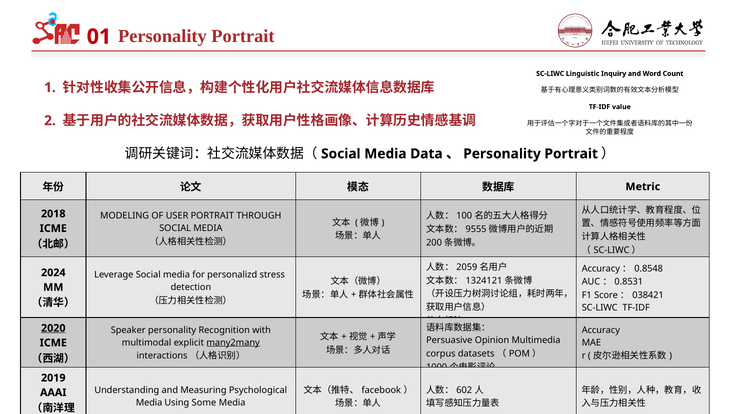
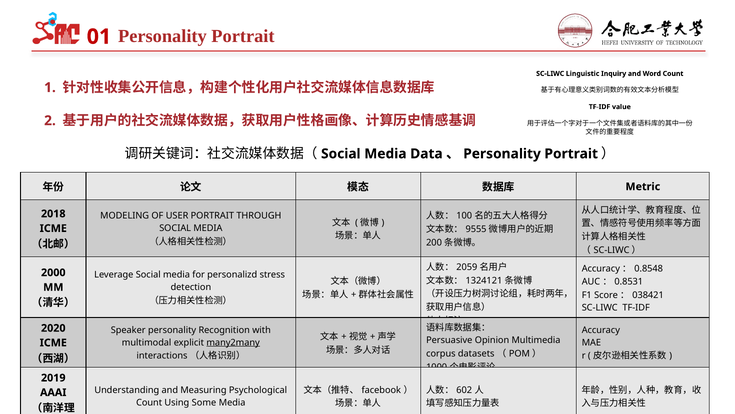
2024: 2024 -> 2000
2020 underline: present -> none
Media at (149, 402): Media -> Count
